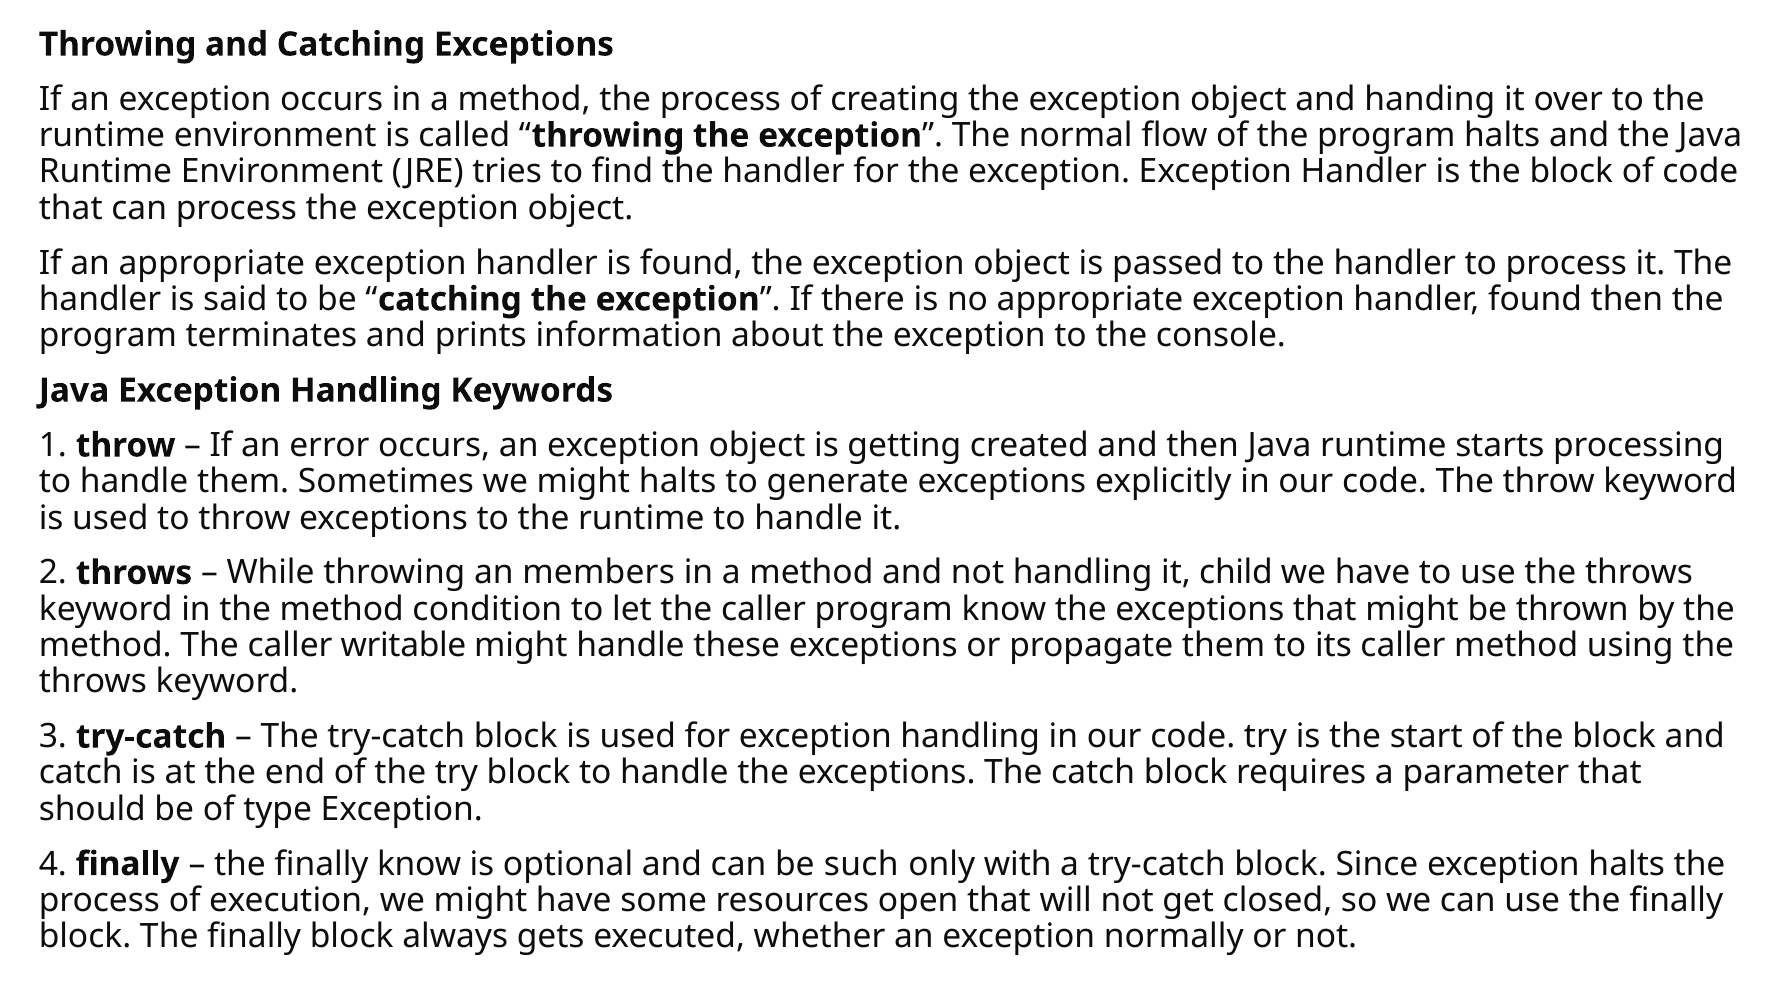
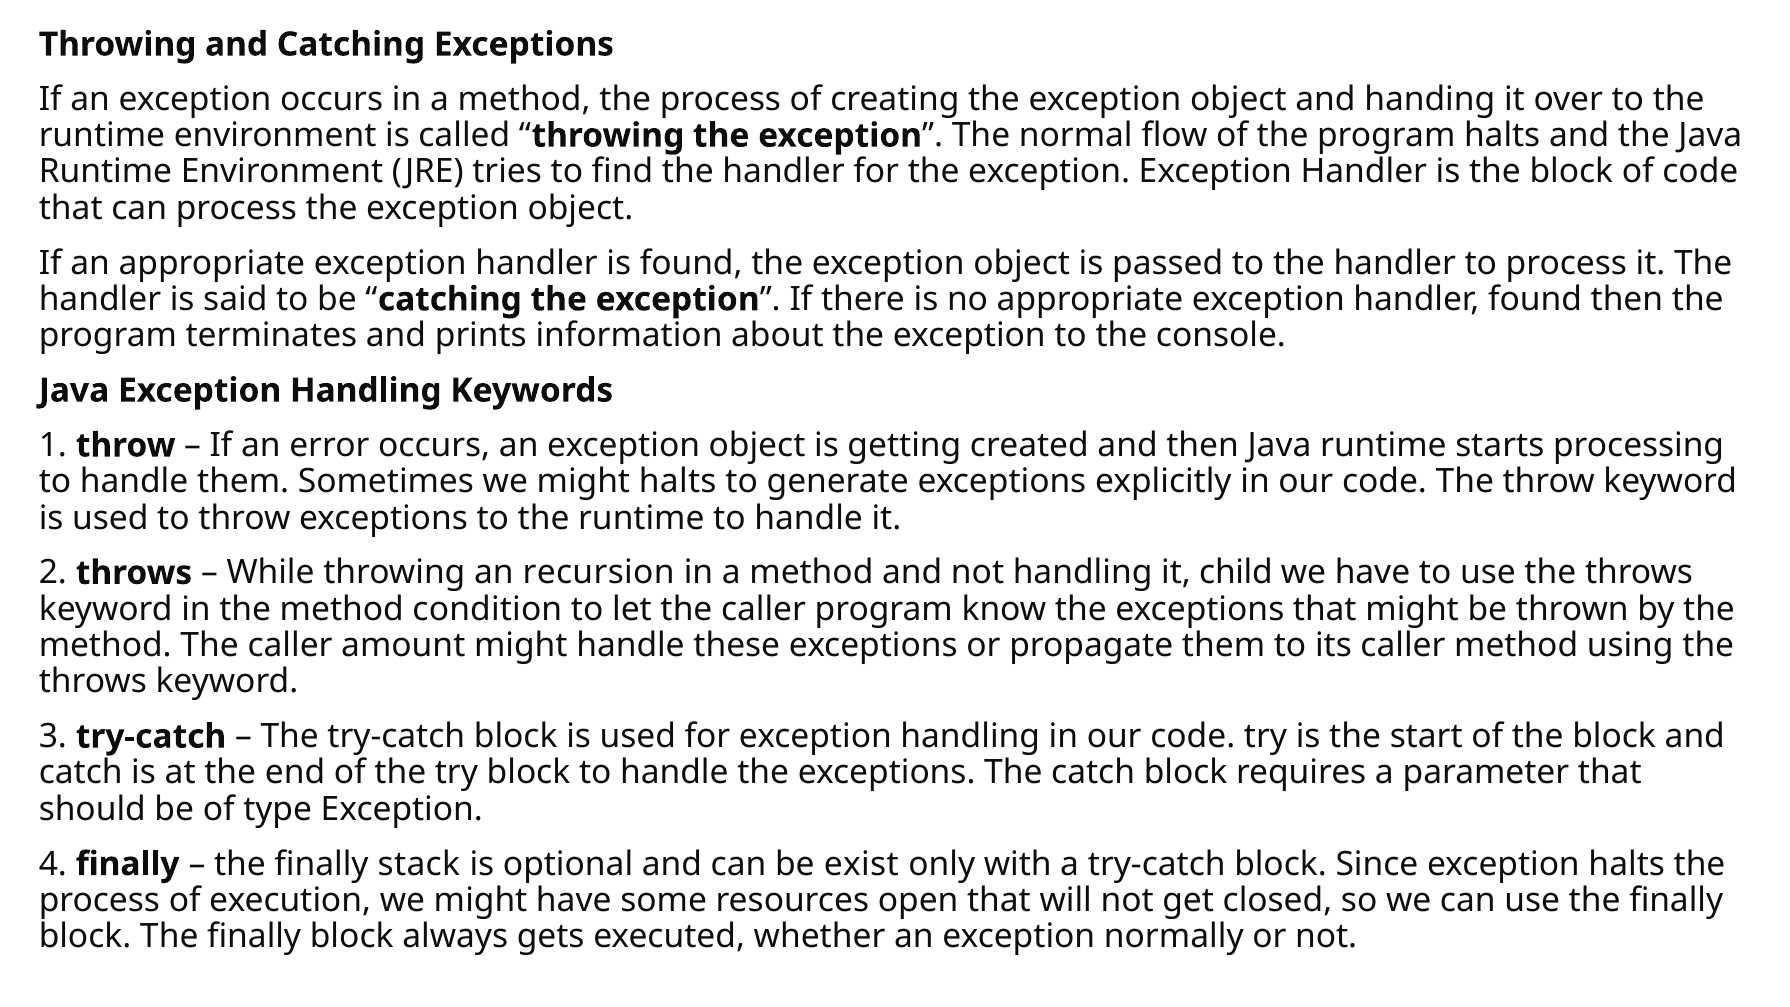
members: members -> recursion
writable: writable -> amount
finally know: know -> stack
such: such -> exist
